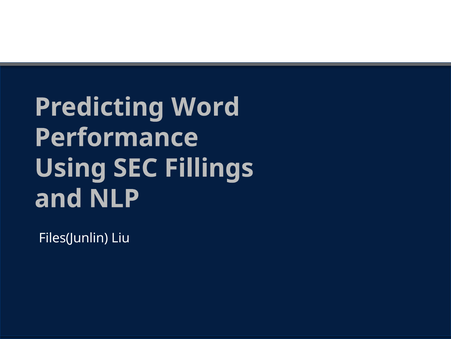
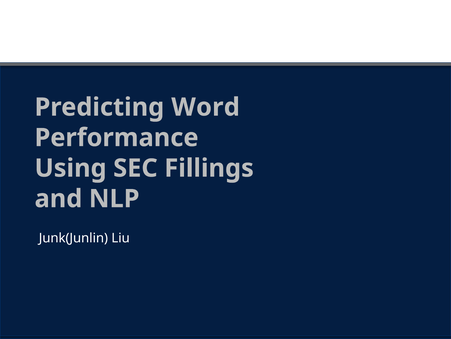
Files(Junlin: Files(Junlin -> Junk(Junlin
